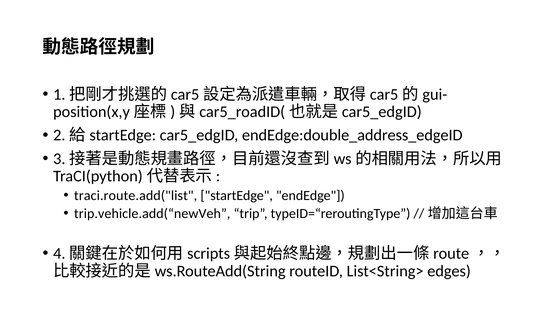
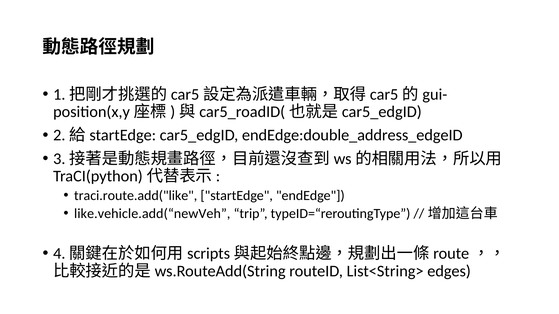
traci.route.add("list: traci.route.add("list -> traci.route.add("like
trip.vehicle.add(“newVeh: trip.vehicle.add(“newVeh -> like.vehicle.add(“newVeh
